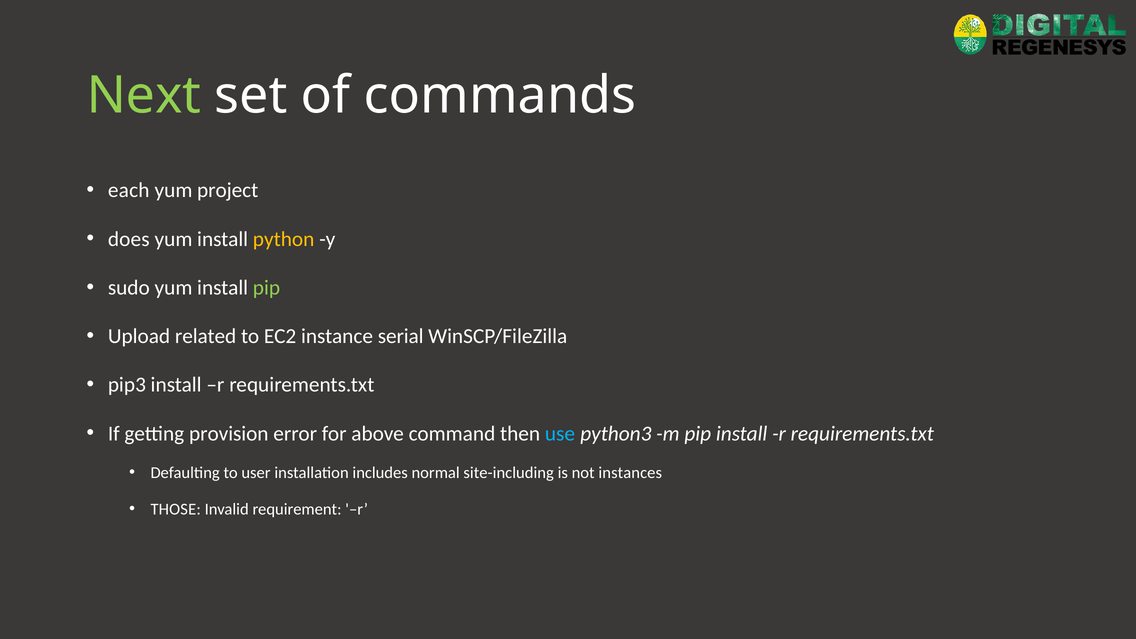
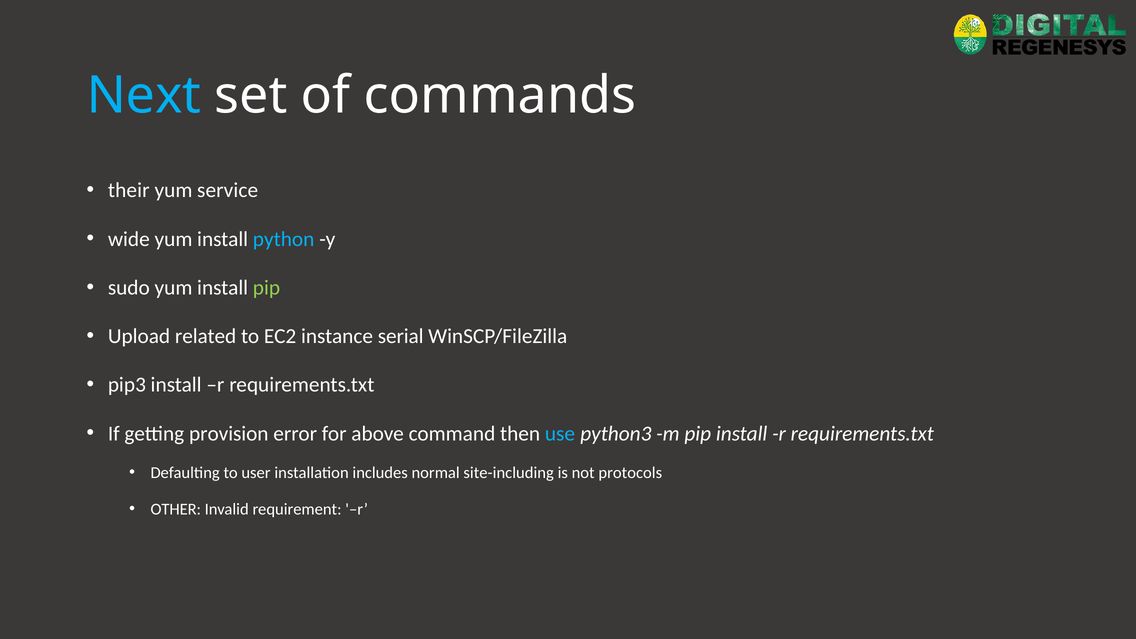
Next colour: light green -> light blue
each: each -> their
project: project -> service
does: does -> wide
python colour: yellow -> light blue
instances: instances -> protocols
THOSE: THOSE -> OTHER
